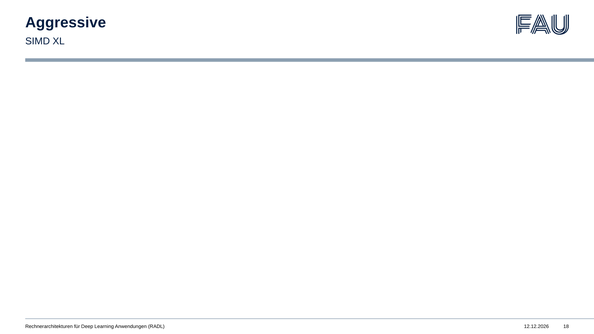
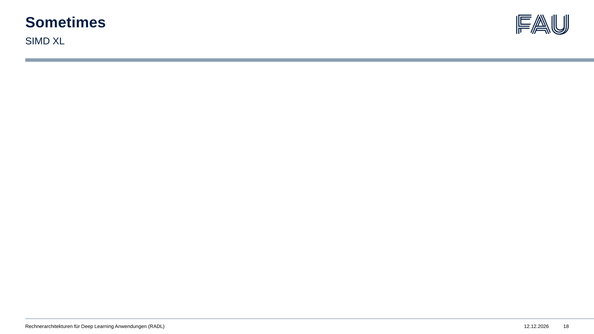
Aggressive: Aggressive -> Sometimes
